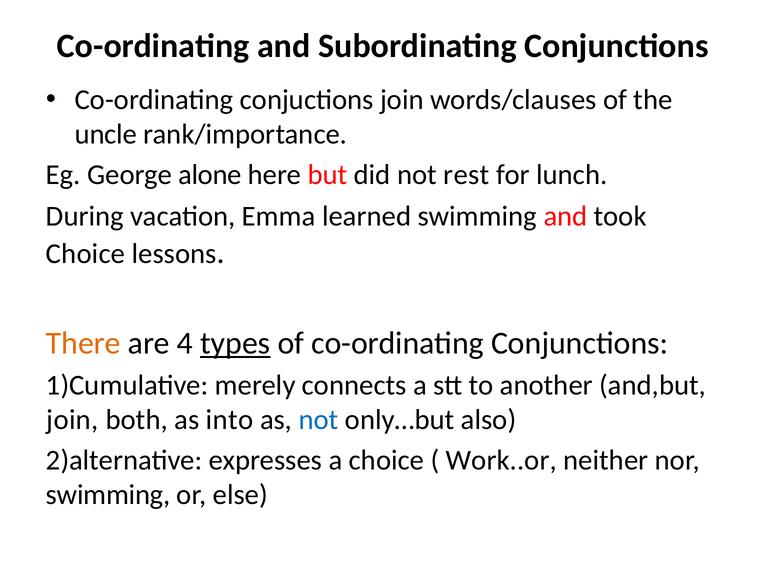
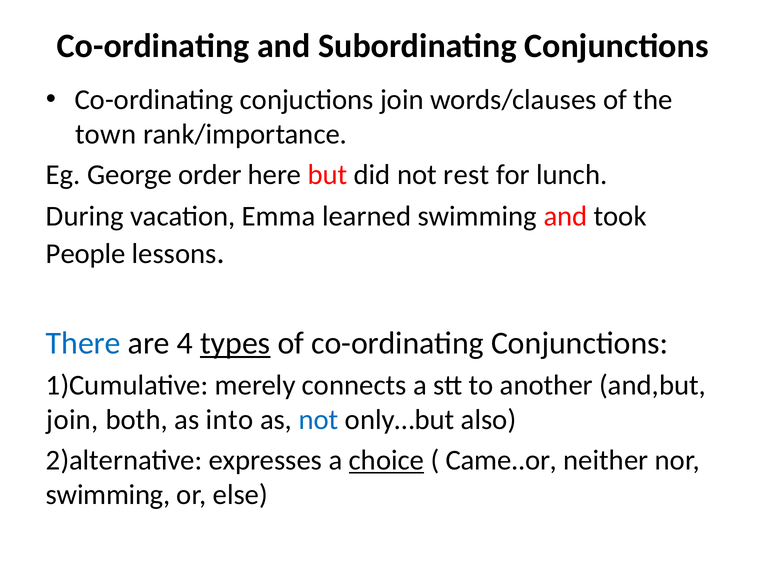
uncle: uncle -> town
alone: alone -> order
Choice at (86, 254): Choice -> People
There colour: orange -> blue
choice at (387, 460) underline: none -> present
Work..or: Work..or -> Came..or
